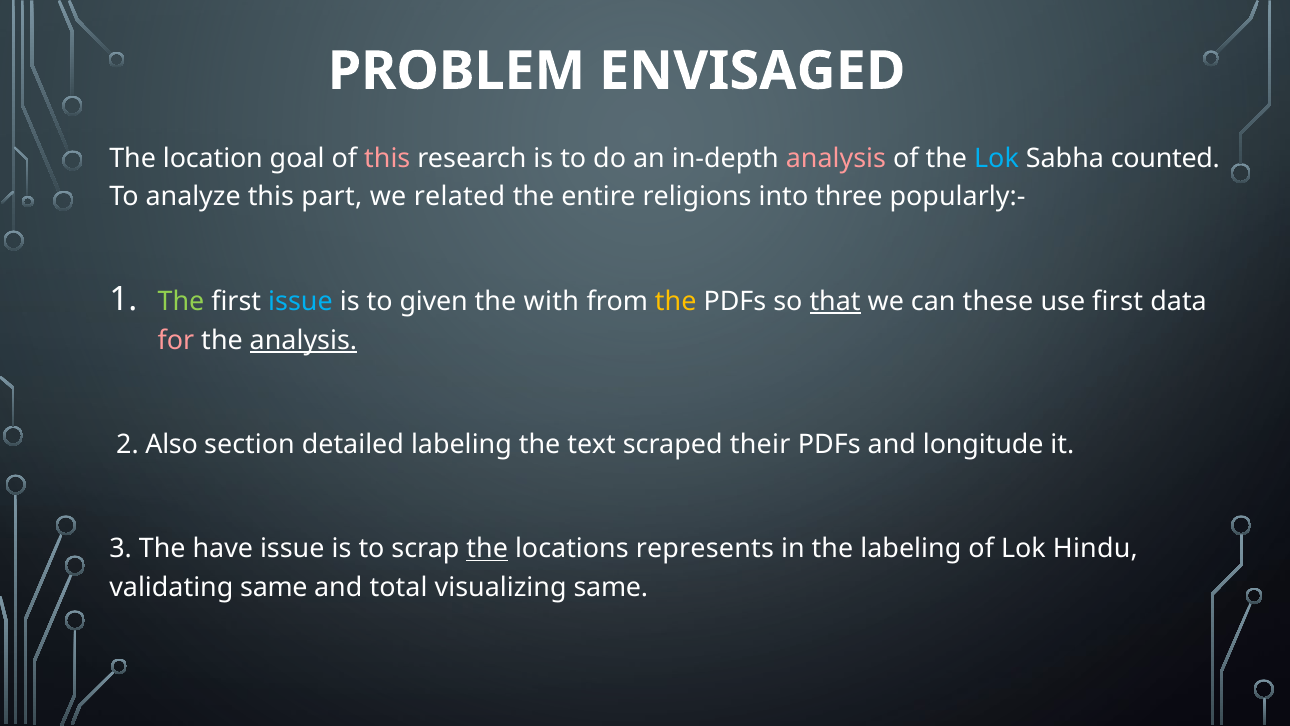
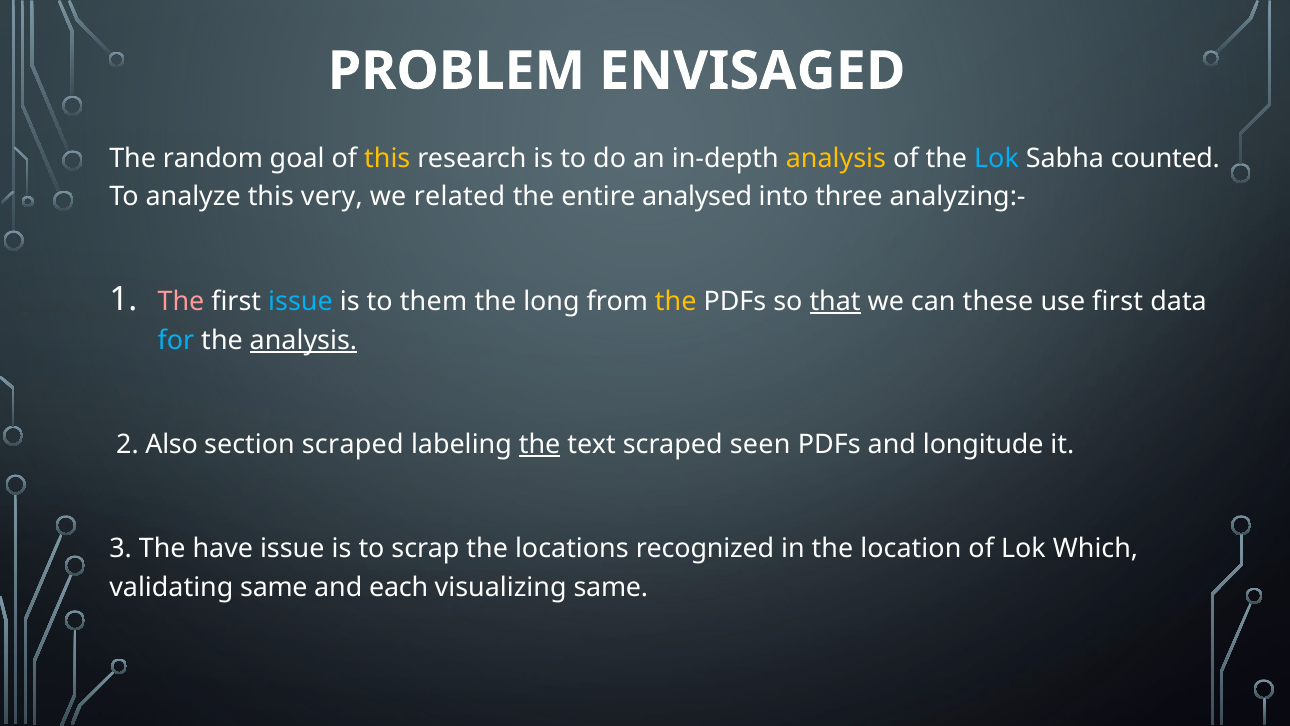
location: location -> random
this at (387, 158) colour: pink -> yellow
analysis at (836, 158) colour: pink -> yellow
part: part -> very
religions: religions -> analysed
popularly:-: popularly:- -> analyzing:-
The at (181, 301) colour: light green -> pink
given: given -> them
with: with -> long
for colour: pink -> light blue
section detailed: detailed -> scraped
the at (540, 444) underline: none -> present
their: their -> seen
the at (487, 549) underline: present -> none
represents: represents -> recognized
the labeling: labeling -> location
Hindu: Hindu -> Which
total: total -> each
